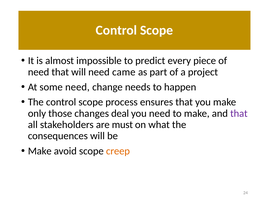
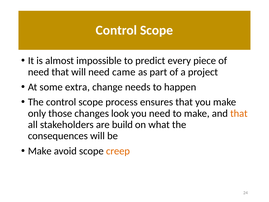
some need: need -> extra
deal: deal -> look
that at (239, 113) colour: purple -> orange
must: must -> build
